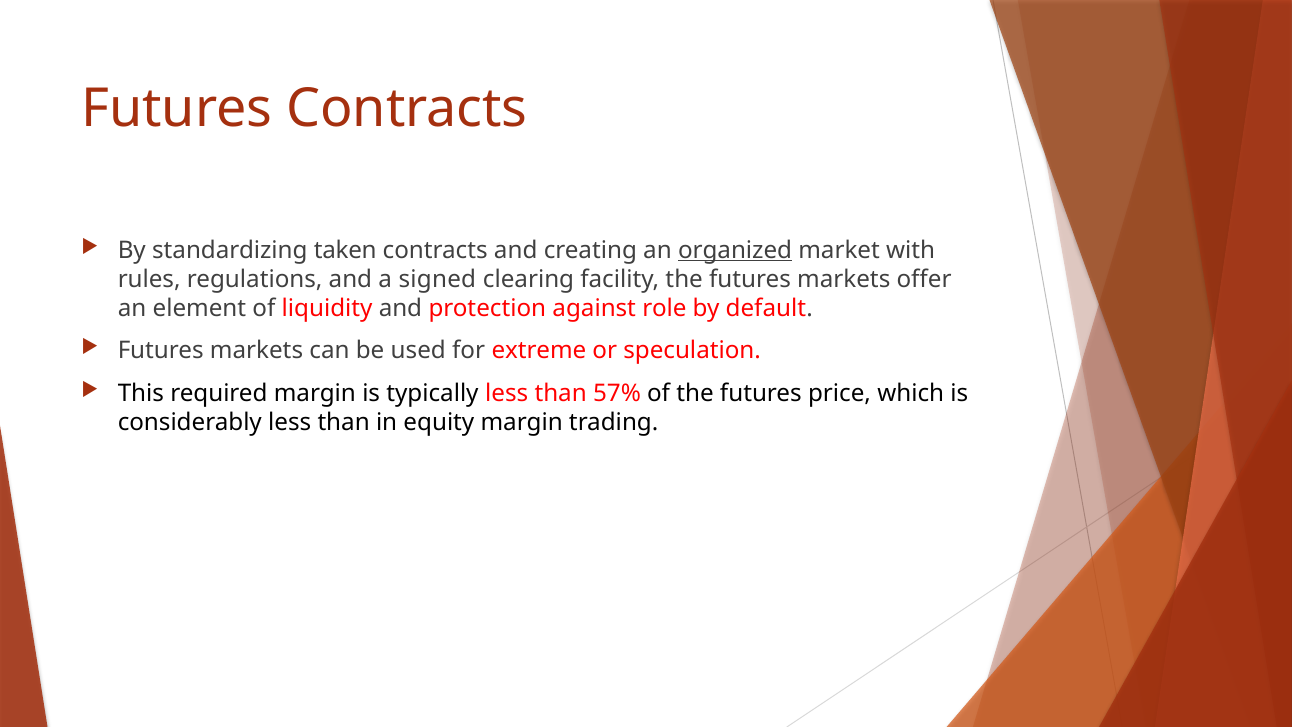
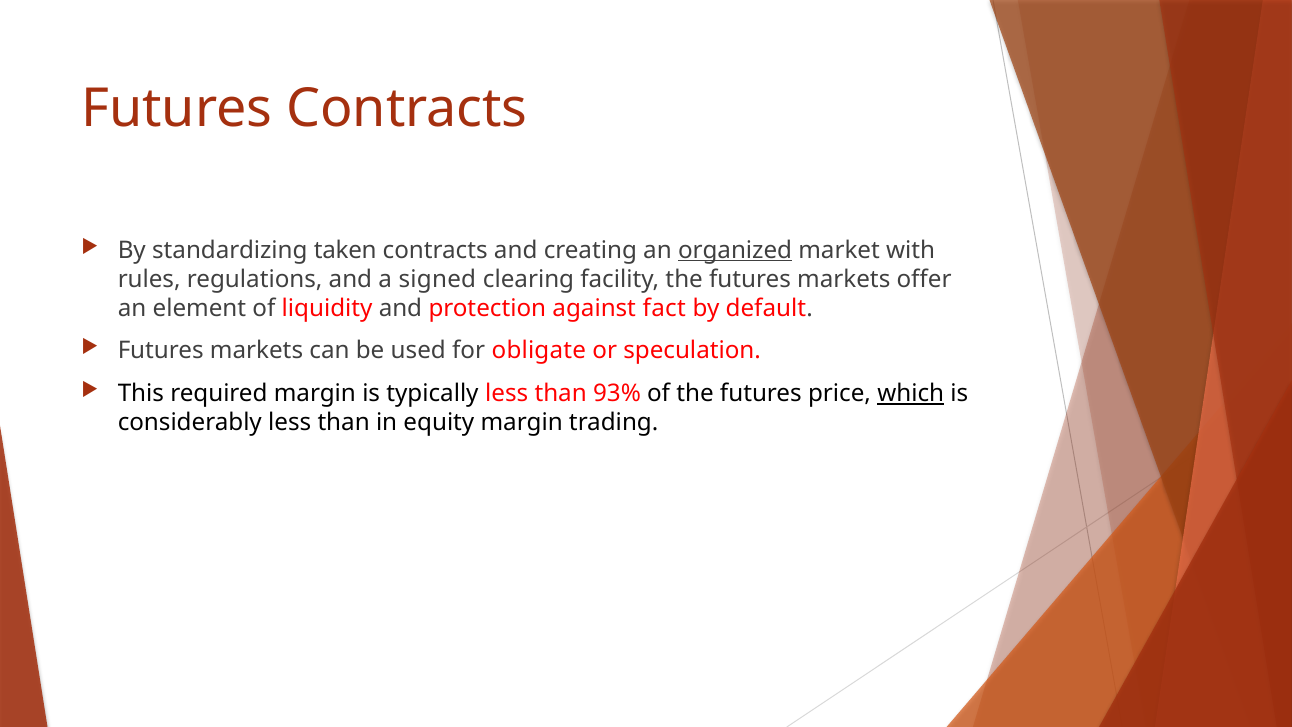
role: role -> fact
extreme: extreme -> obligate
57%: 57% -> 93%
which underline: none -> present
